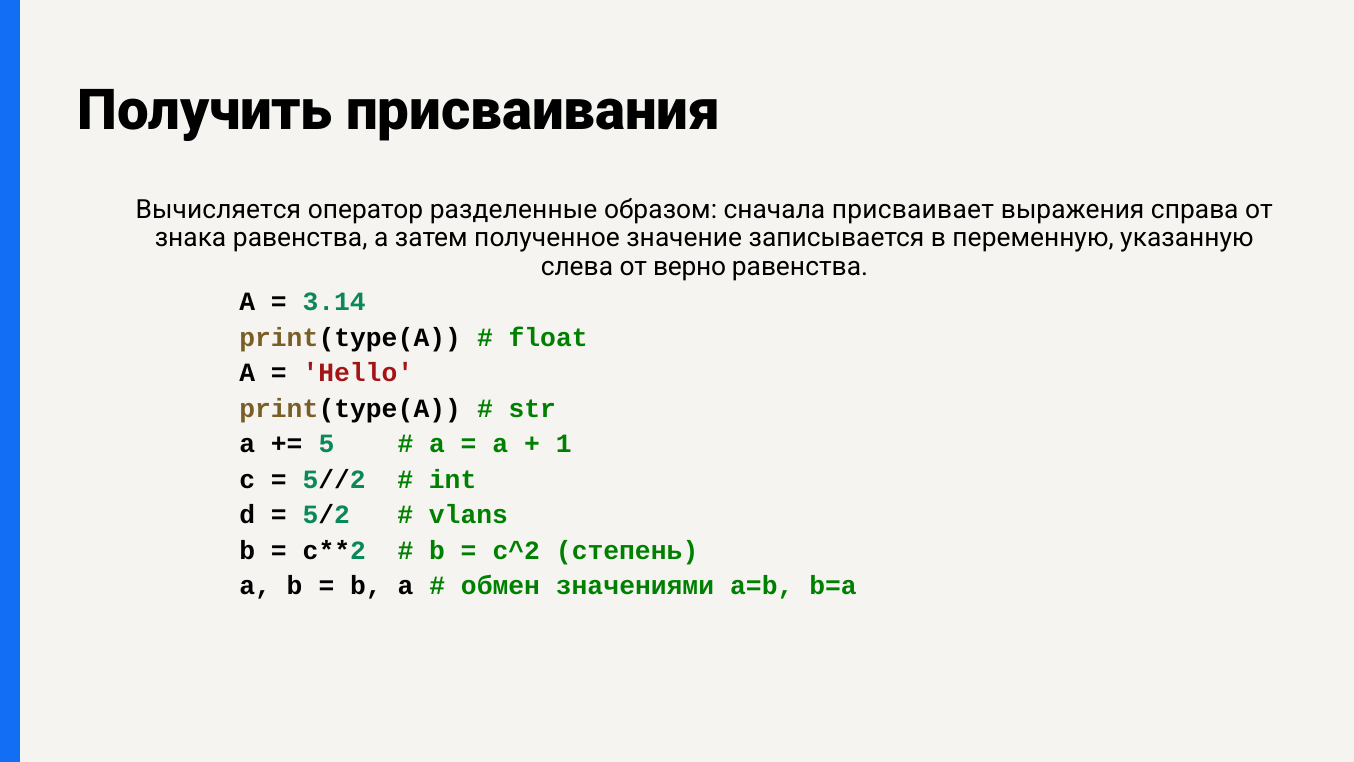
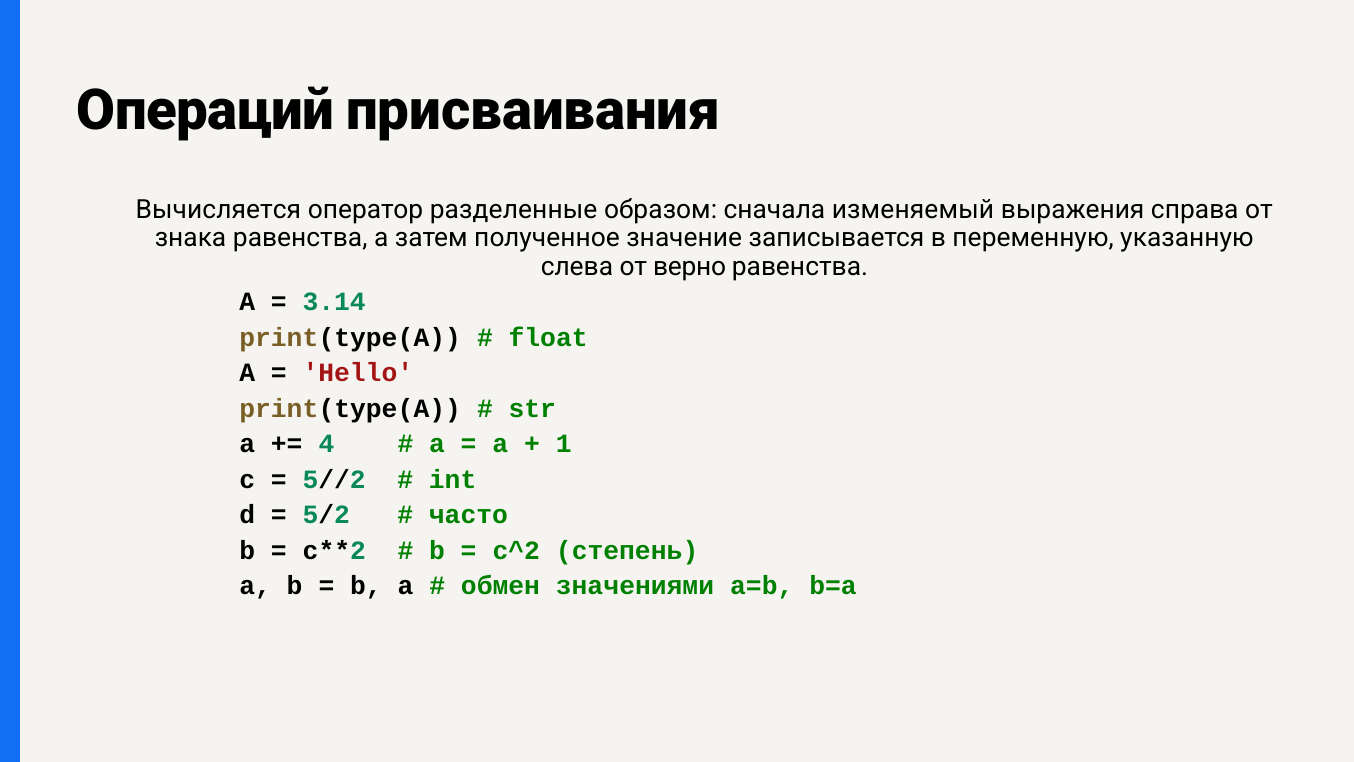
Получить: Получить -> Операций
присваивает: присваивает -> изменяемый
5: 5 -> 4
vlans: vlans -> часто
